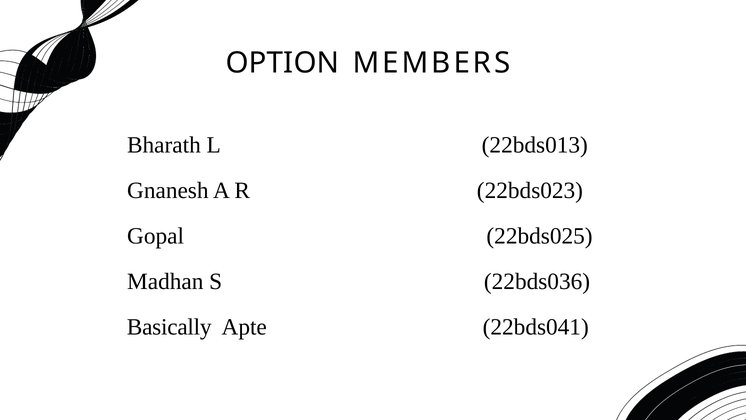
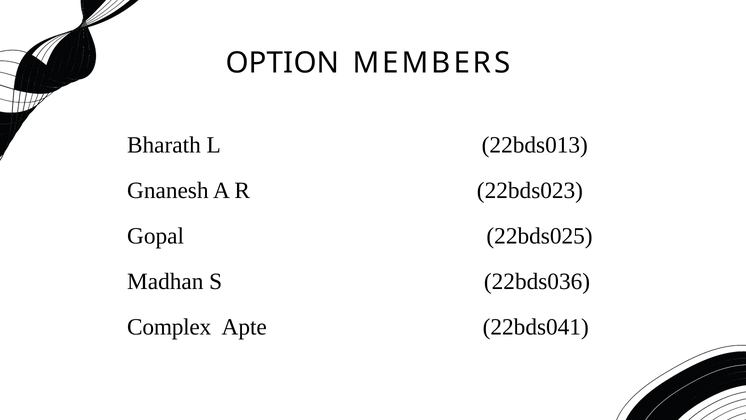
Basically: Basically -> Complex
